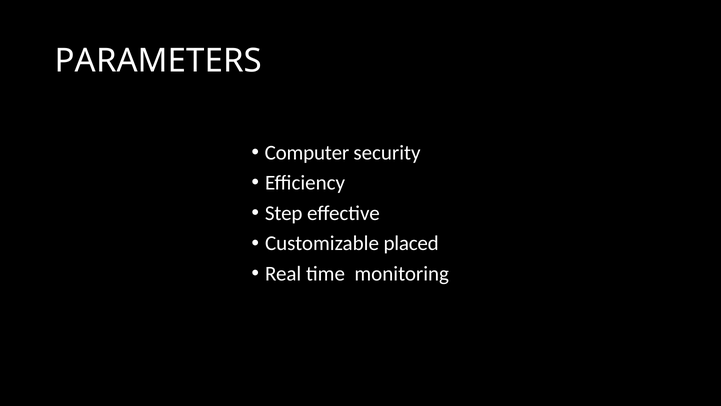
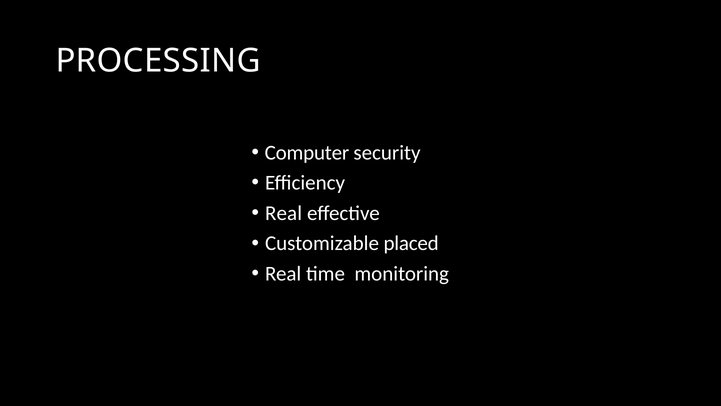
PARAMETERS: PARAMETERS -> PROCESSING
Step at (284, 213): Step -> Real
